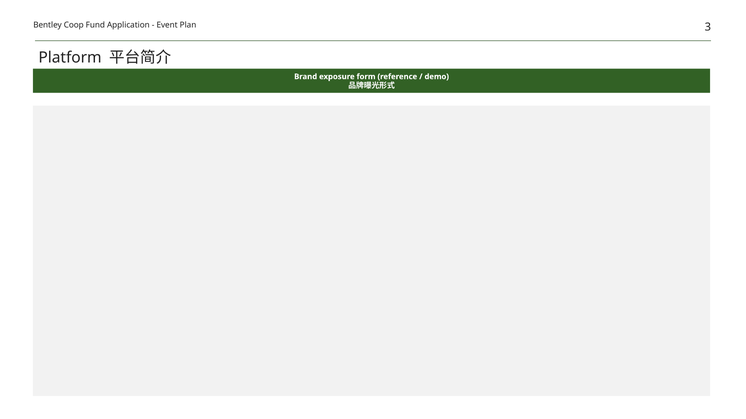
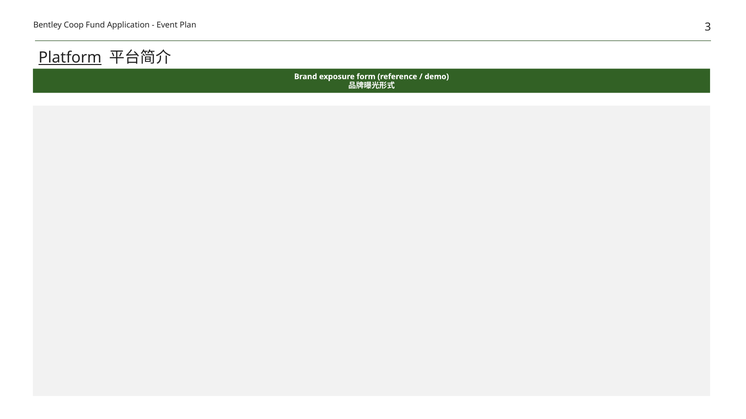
Platform underline: none -> present
